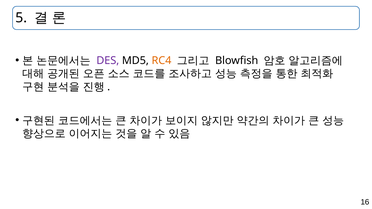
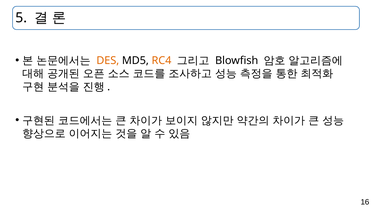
DES colour: purple -> orange
